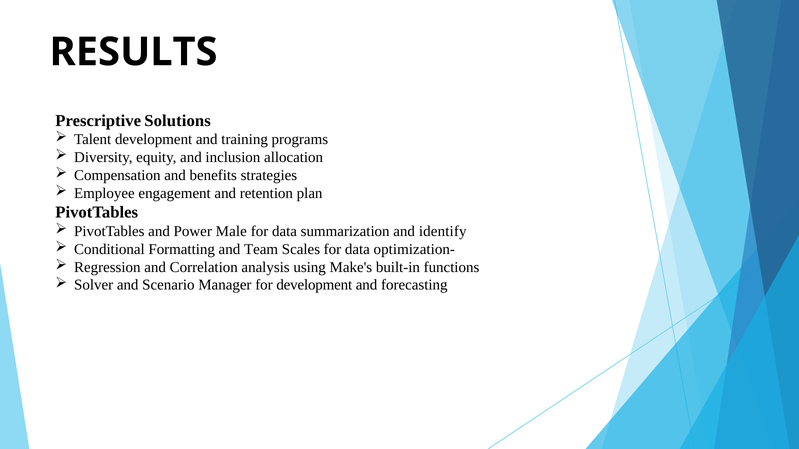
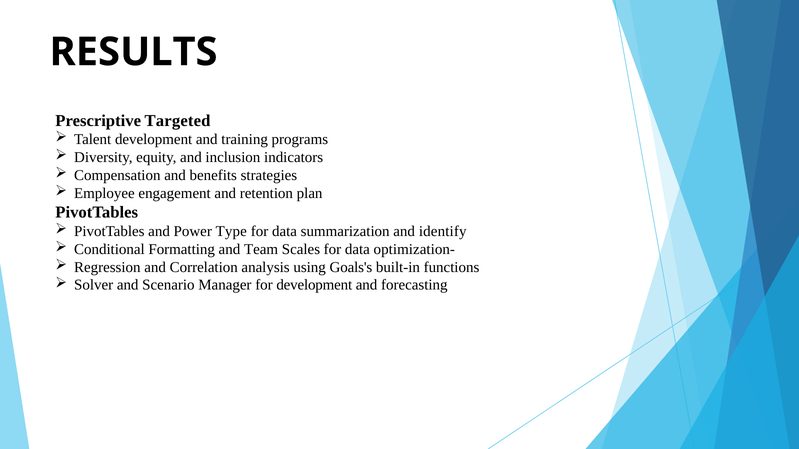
Solutions: Solutions -> Targeted
allocation: allocation -> indicators
Male: Male -> Type
Make's: Make's -> Goals's
